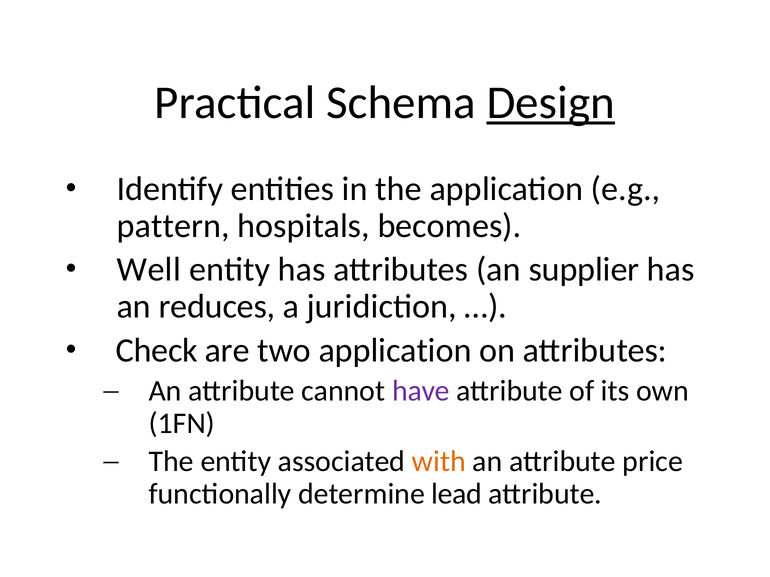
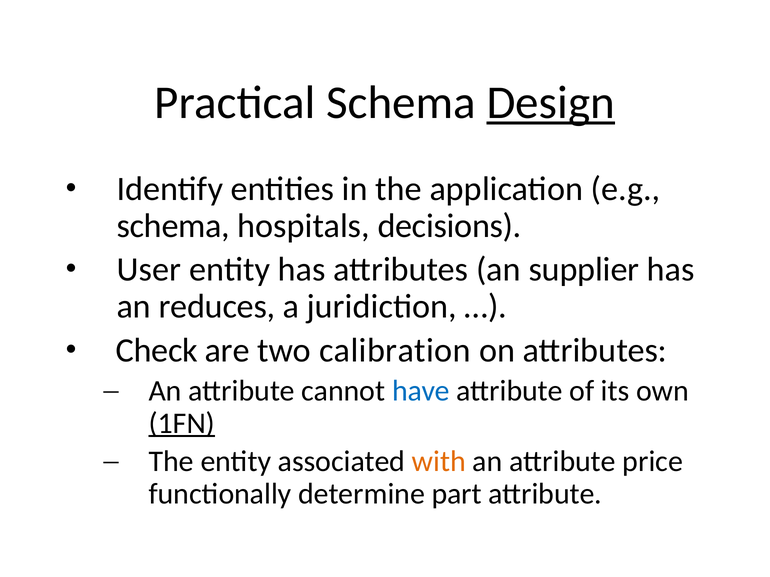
pattern at (173, 226): pattern -> schema
becomes: becomes -> decisions
Well: Well -> User
two application: application -> calibration
have colour: purple -> blue
1FN underline: none -> present
lead: lead -> part
